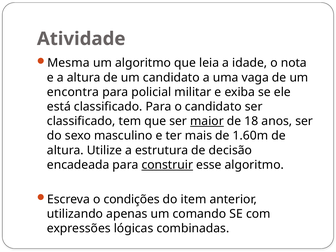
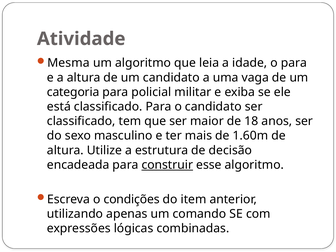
o nota: nota -> para
encontra: encontra -> categoria
maior underline: present -> none
